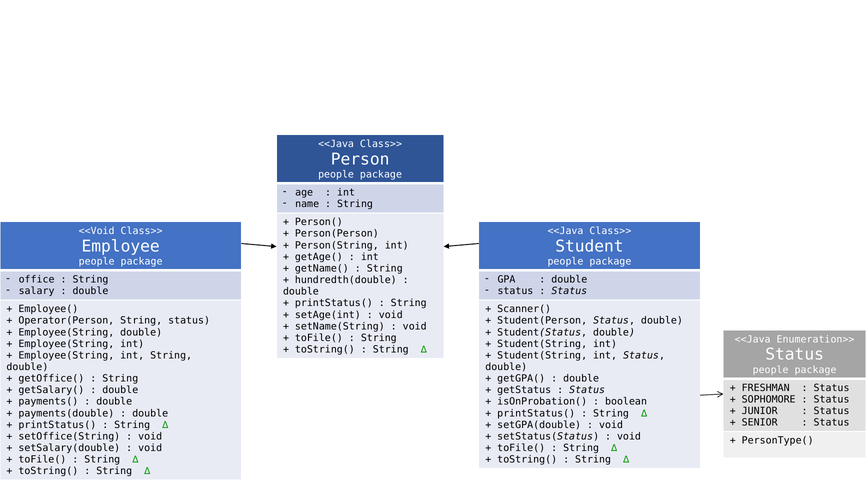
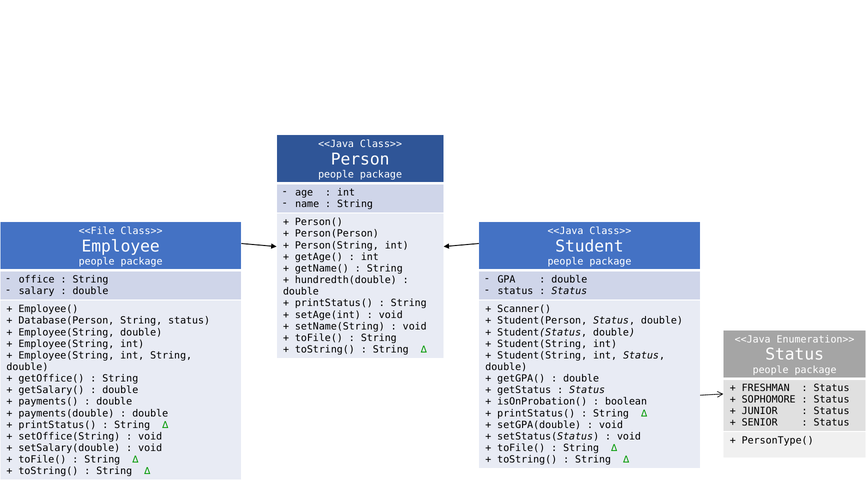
<<Void: <<Void -> <<File
Operator(Person: Operator(Person -> Database(Person
